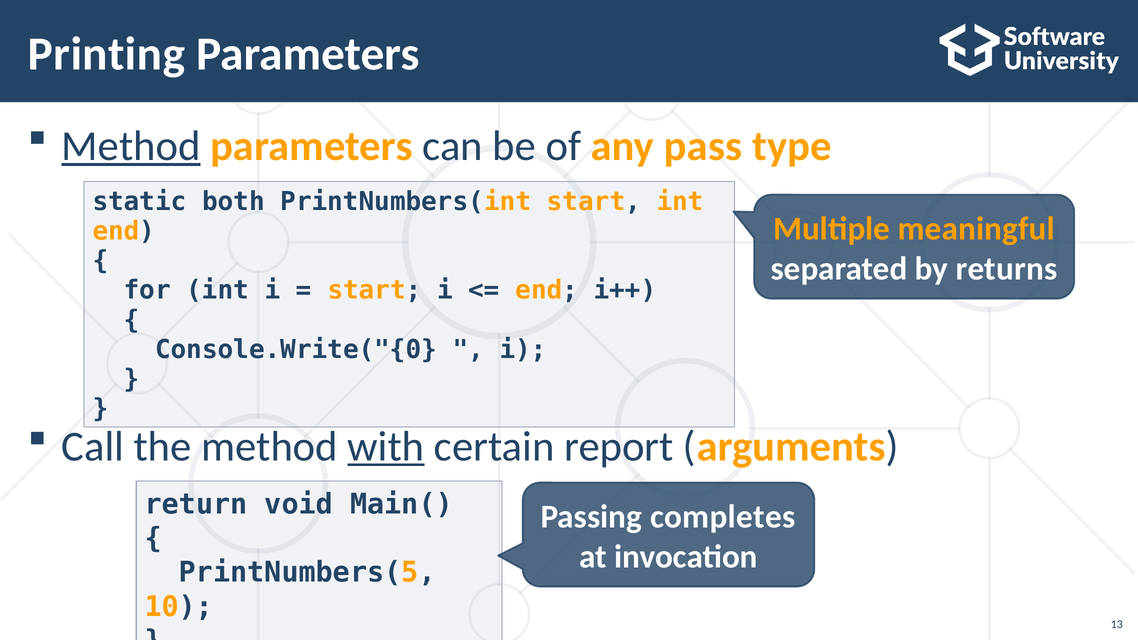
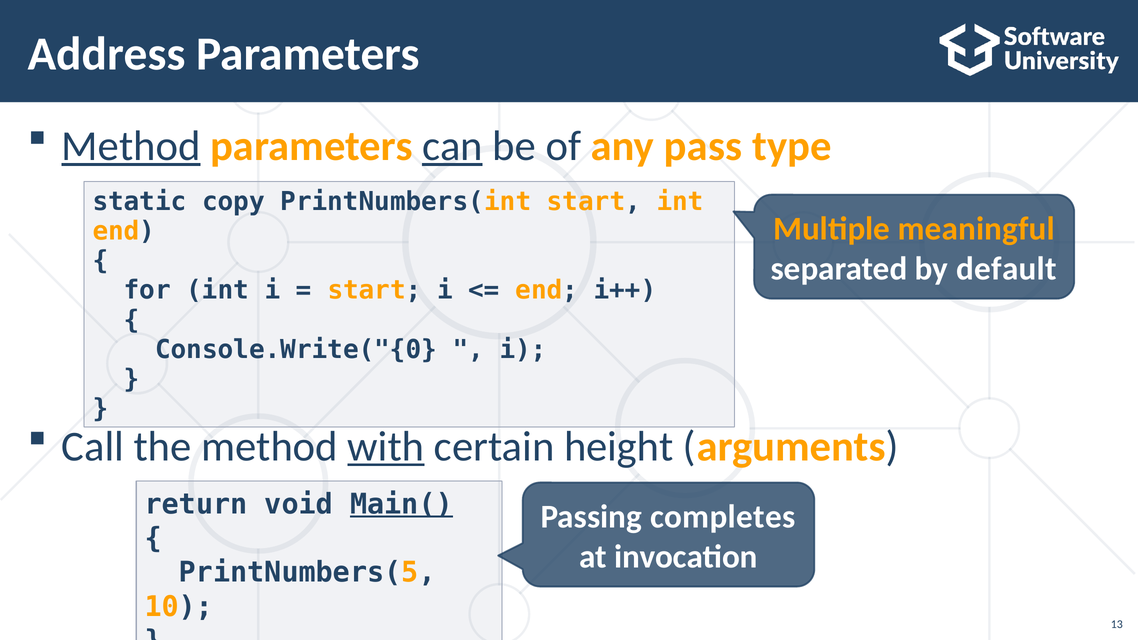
Printing: Printing -> Address
can underline: none -> present
both: both -> copy
returns: returns -> default
report: report -> height
Main( underline: none -> present
